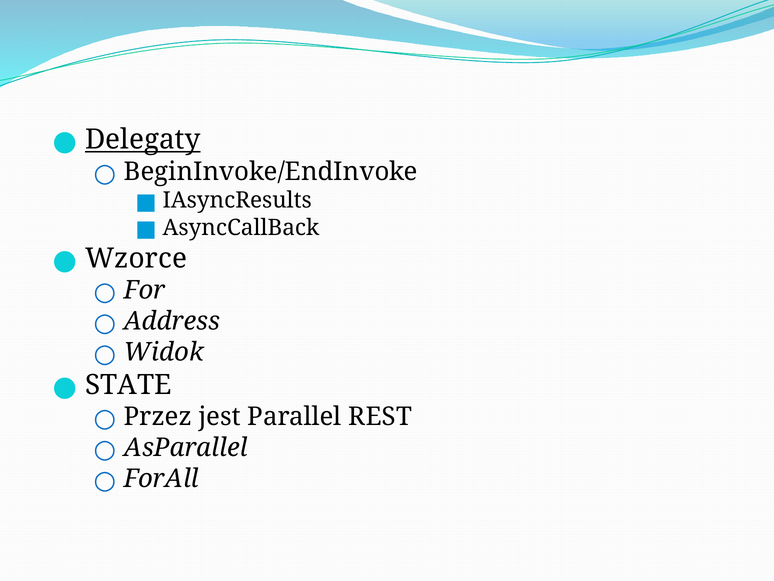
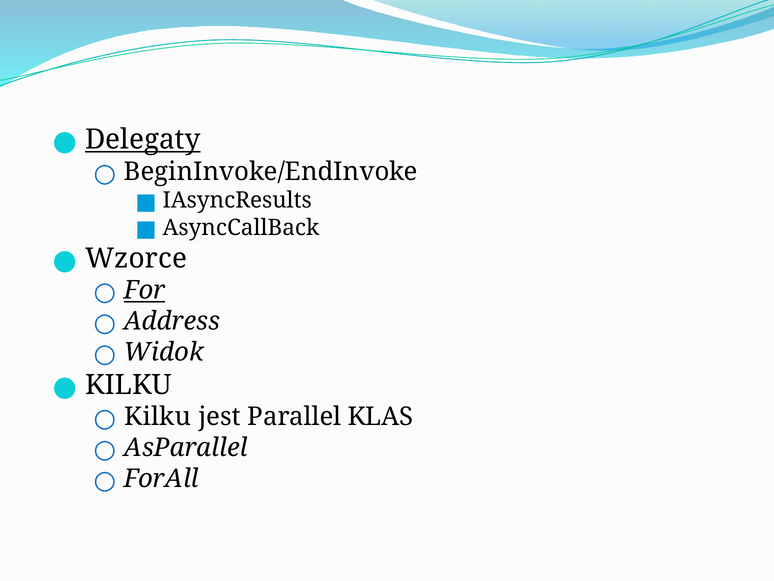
For underline: none -> present
STATE at (128, 385): STATE -> KILKU
Przez at (158, 417): Przez -> Kilku
REST: REST -> KLAS
